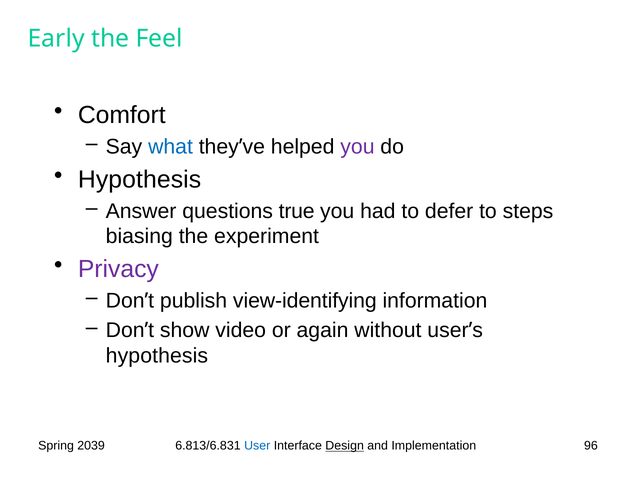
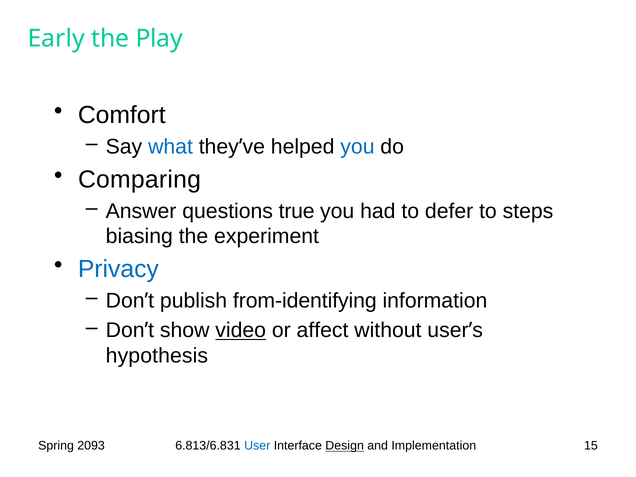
Feel: Feel -> Play
you at (357, 147) colour: purple -> blue
Hypothesis at (140, 179): Hypothesis -> Comparing
Privacy colour: purple -> blue
view-identifying: view-identifying -> from-identifying
video underline: none -> present
again: again -> affect
2039: 2039 -> 2093
96: 96 -> 15
